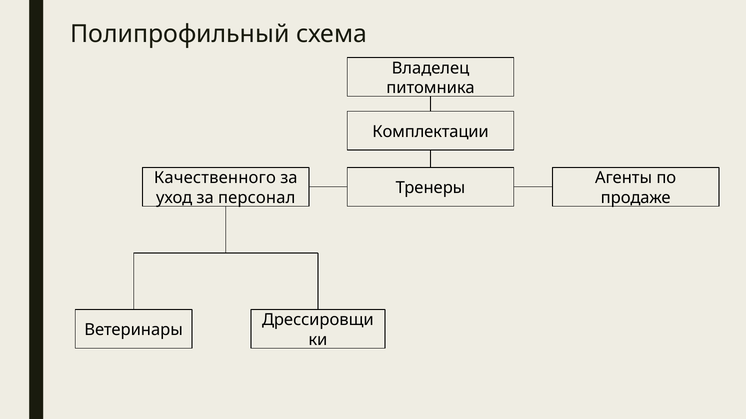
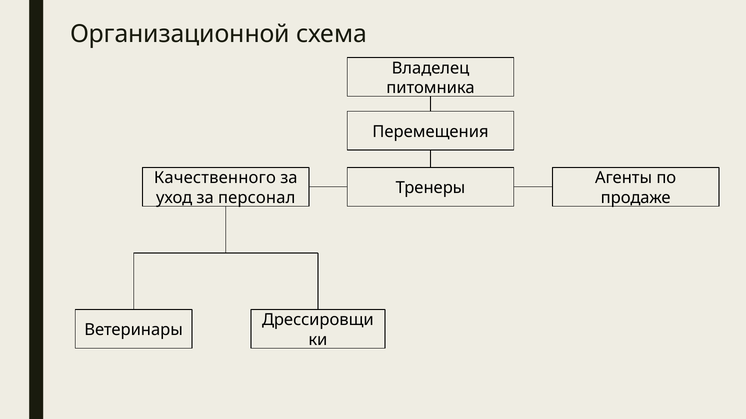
Полипрофильный: Полипрофильный -> Организационной
Комплектации: Комплектации -> Перемещения
